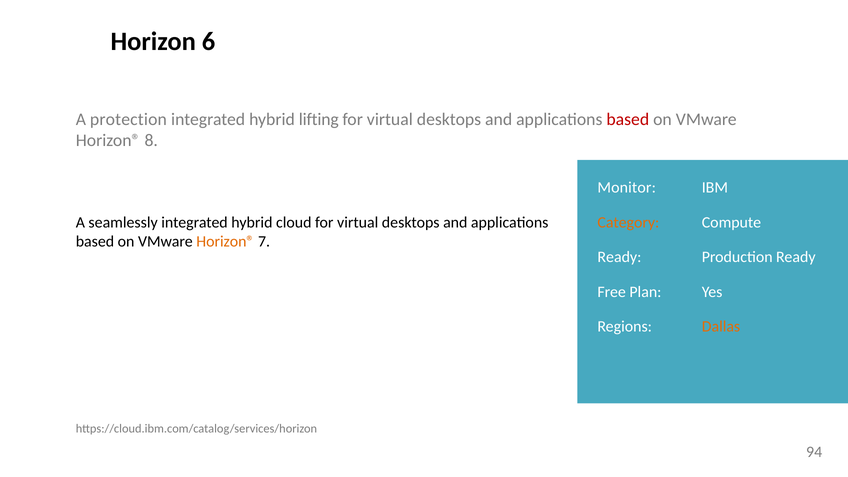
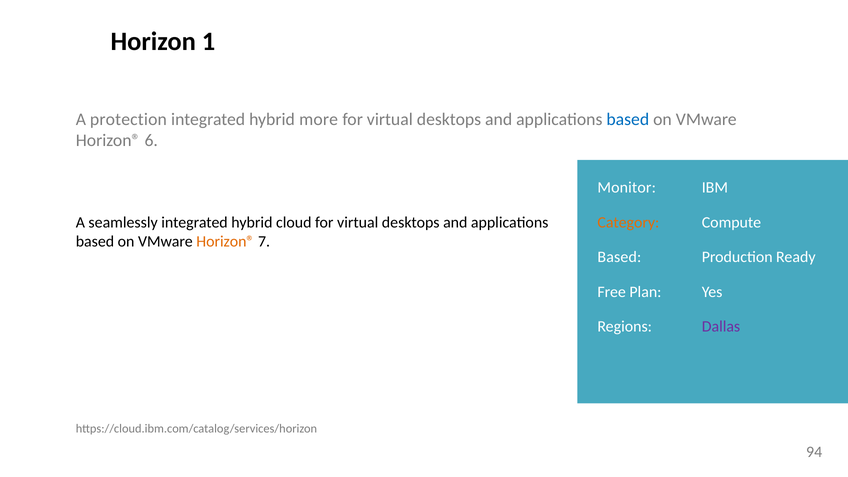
6: 6 -> 1
lifting: lifting -> more
based at (628, 119) colour: red -> blue
8: 8 -> 6
Ready at (619, 257): Ready -> Based
Dallas colour: orange -> purple
